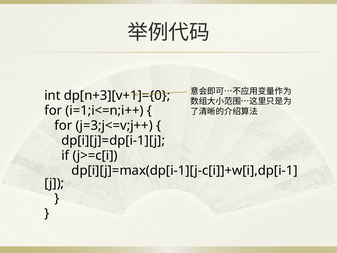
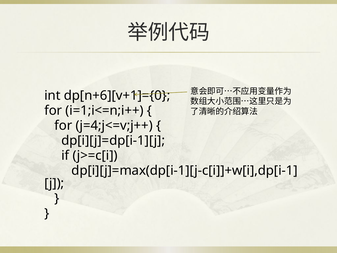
dp[n+3][v+1]={0: dp[n+3][v+1]={0 -> dp[n+6][v+1]={0
j=3;j<=v;j++: j=3;j<=v;j++ -> j=4;j<=v;j++
